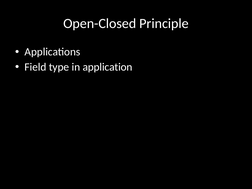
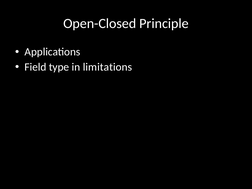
application: application -> limitations
